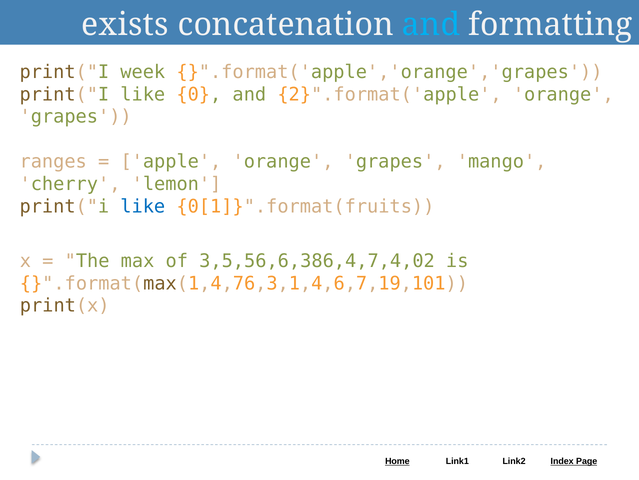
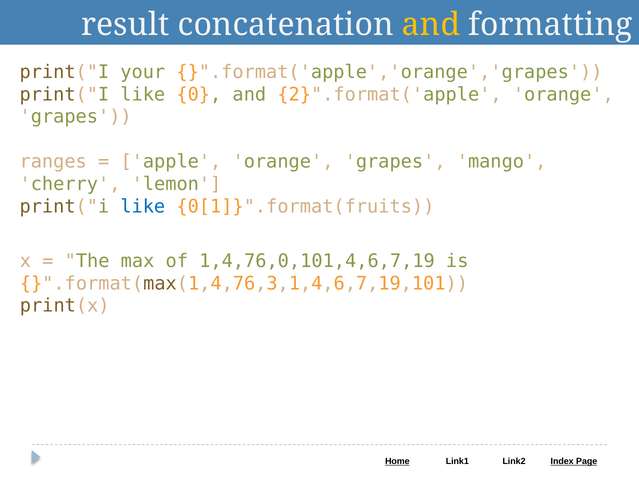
exists: exists -> result
and at (431, 25) colour: light blue -> yellow
week: week -> your
3,5,56,6,386,4,7,4,02: 3,5,56,6,386,4,7,4,02 -> 1,4,76,0,101,4,6,7,19
